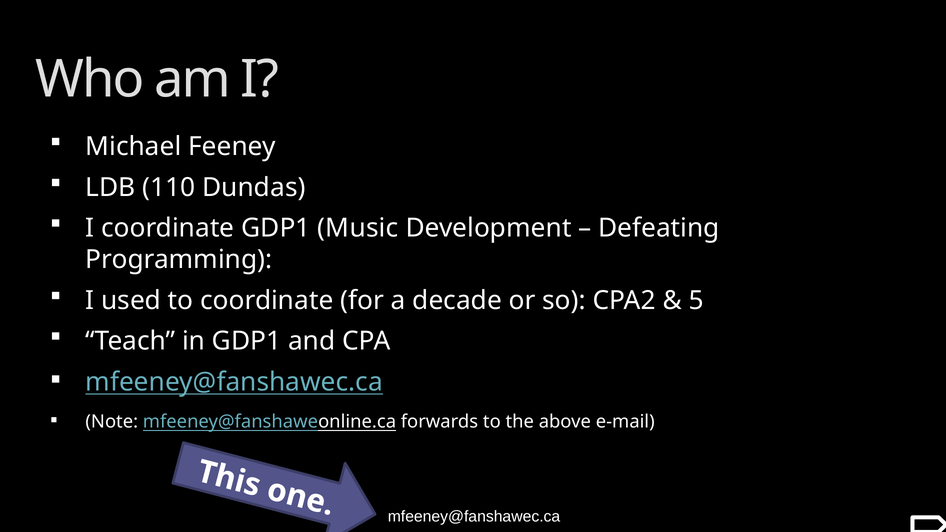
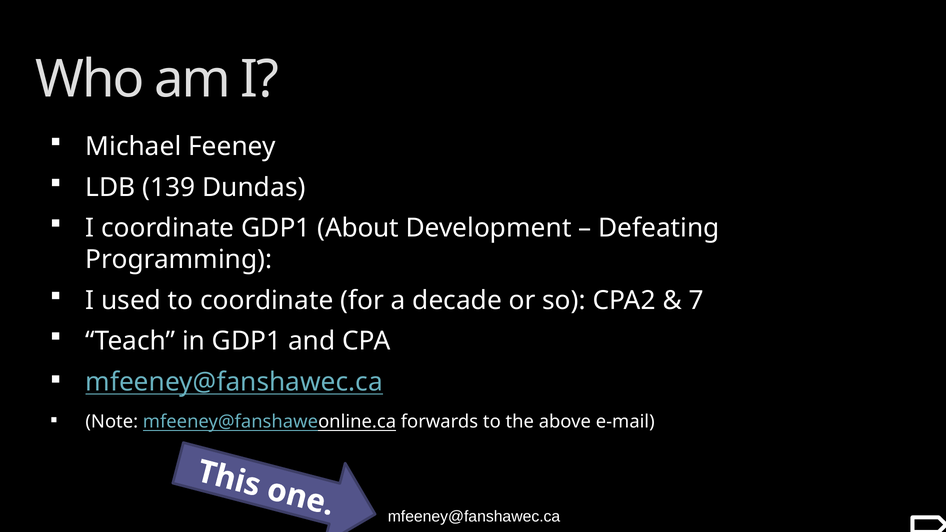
110: 110 -> 139
Music: Music -> About
5: 5 -> 7
